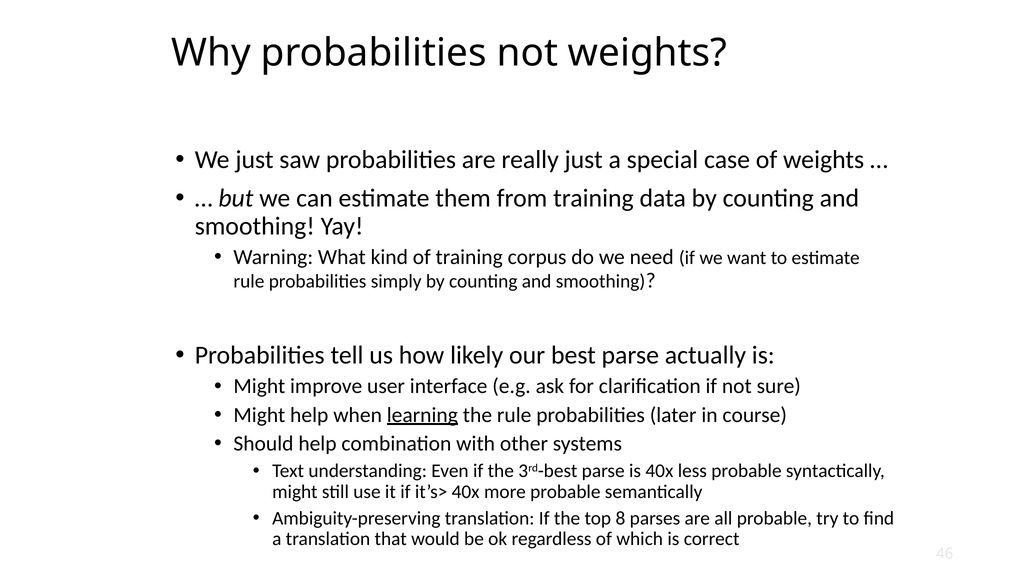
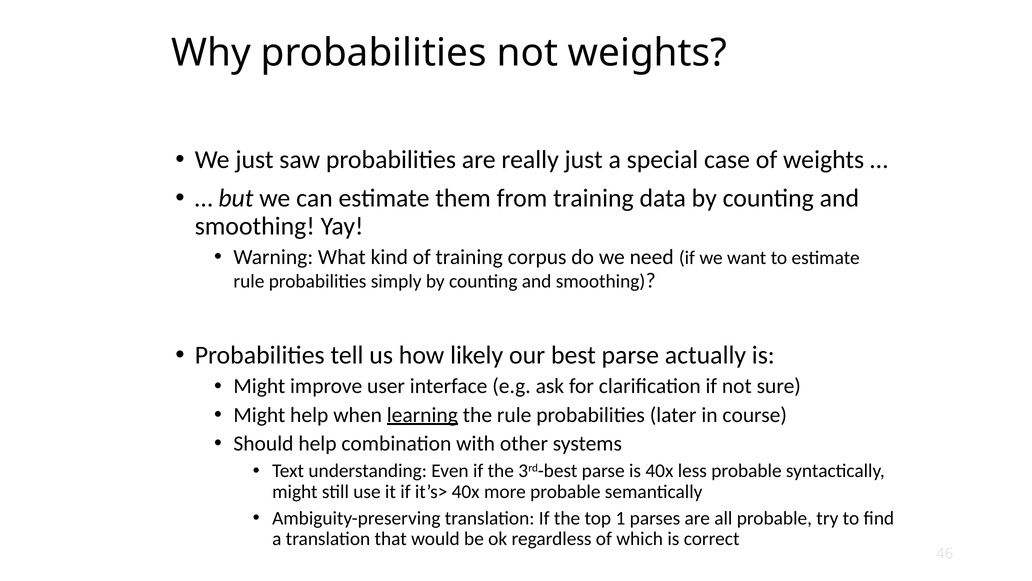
8: 8 -> 1
